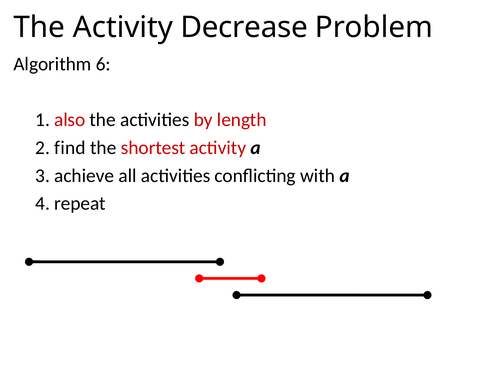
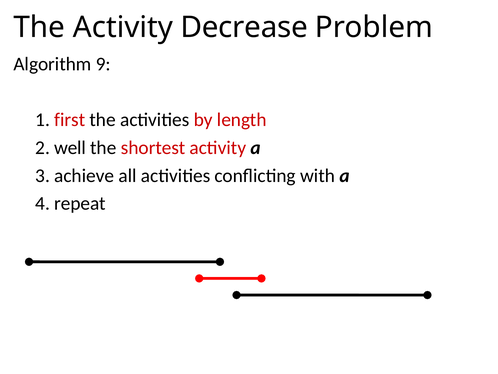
6: 6 -> 9
also: also -> first
find: find -> well
